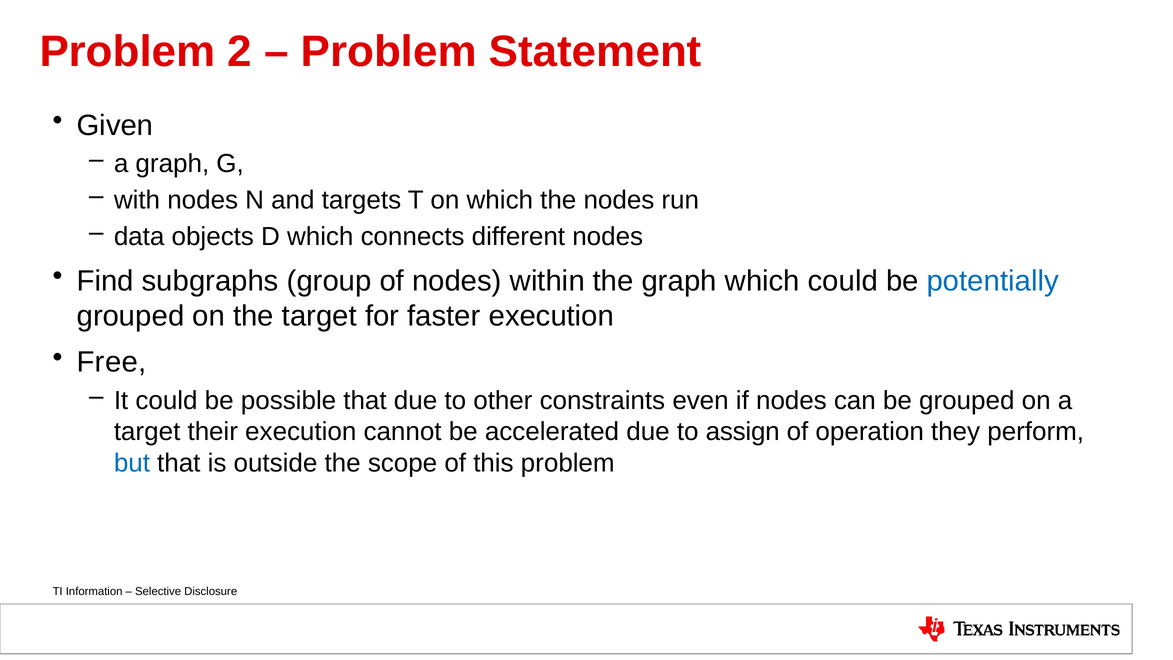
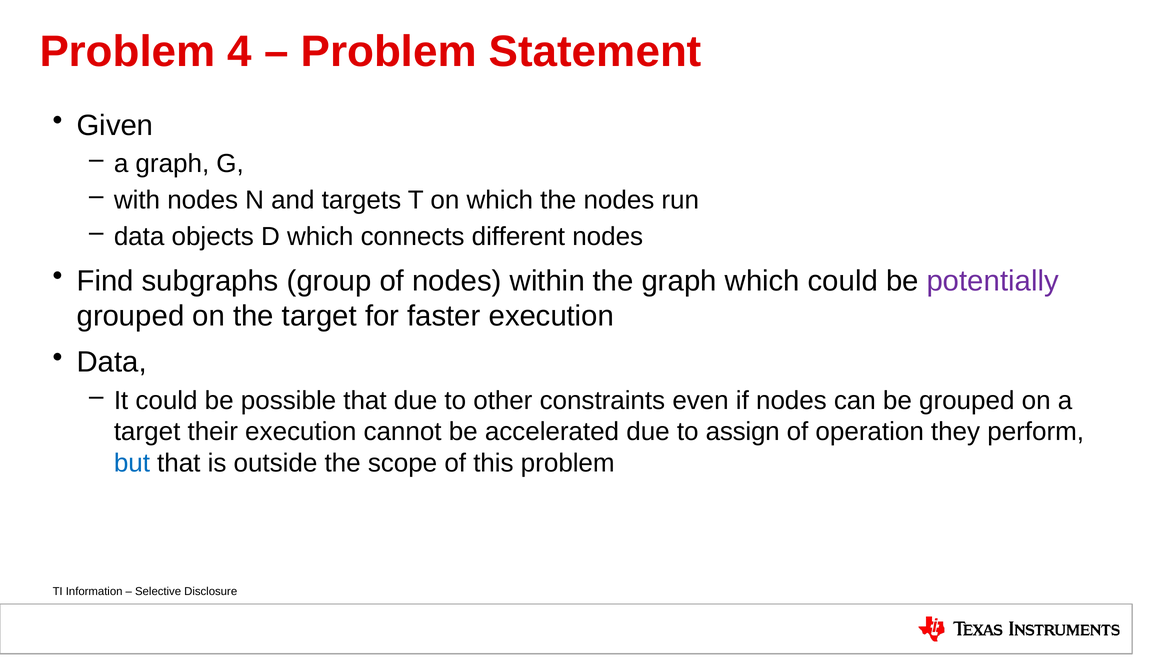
2: 2 -> 4
potentially colour: blue -> purple
Free at (112, 362): Free -> Data
